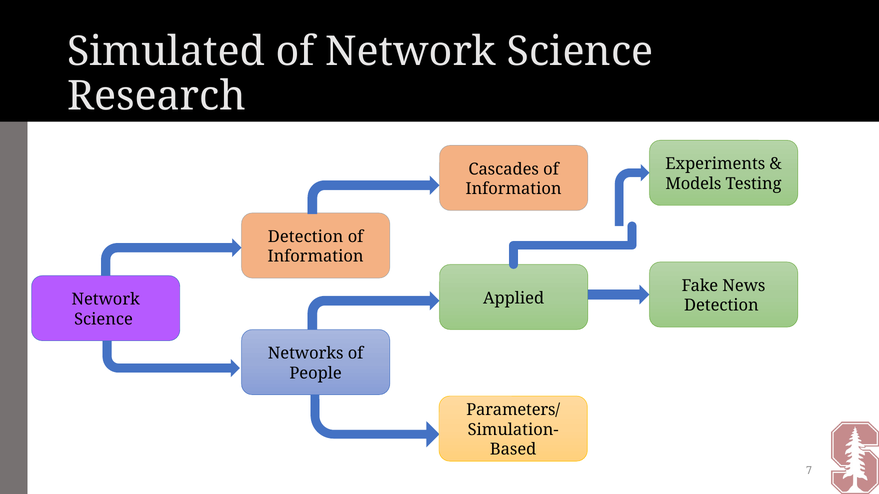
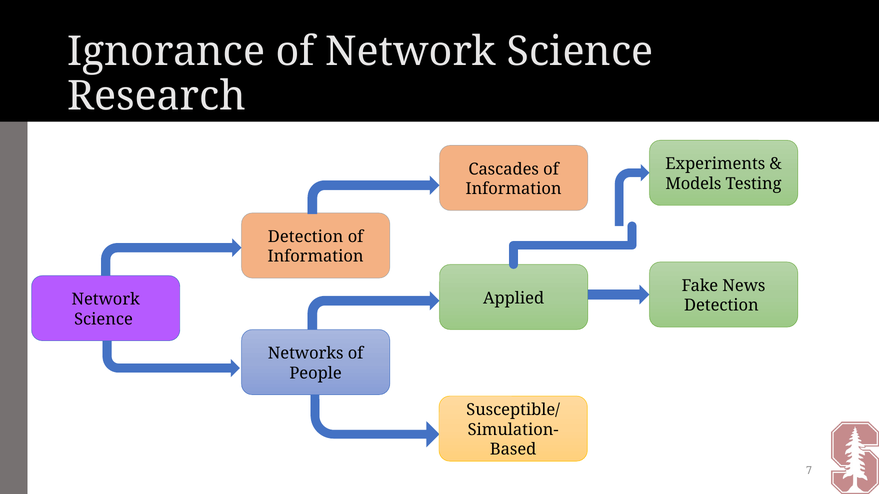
Simulated: Simulated -> Ignorance
Parameters/: Parameters/ -> Susceptible/
